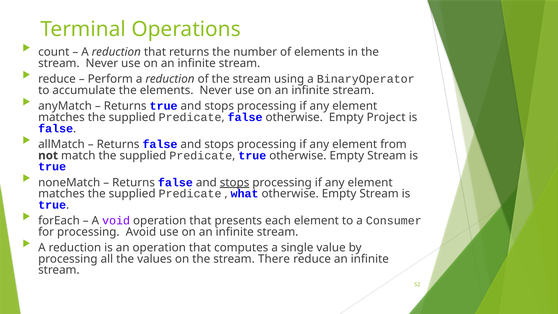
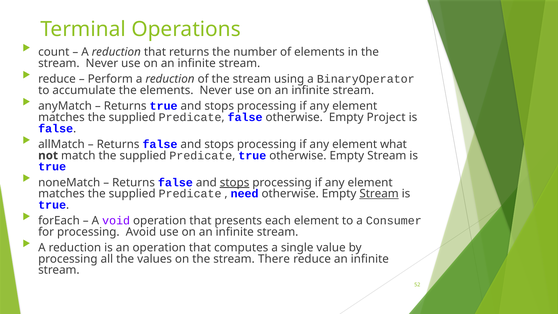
from: from -> what
what: what -> need
Stream at (379, 194) underline: none -> present
